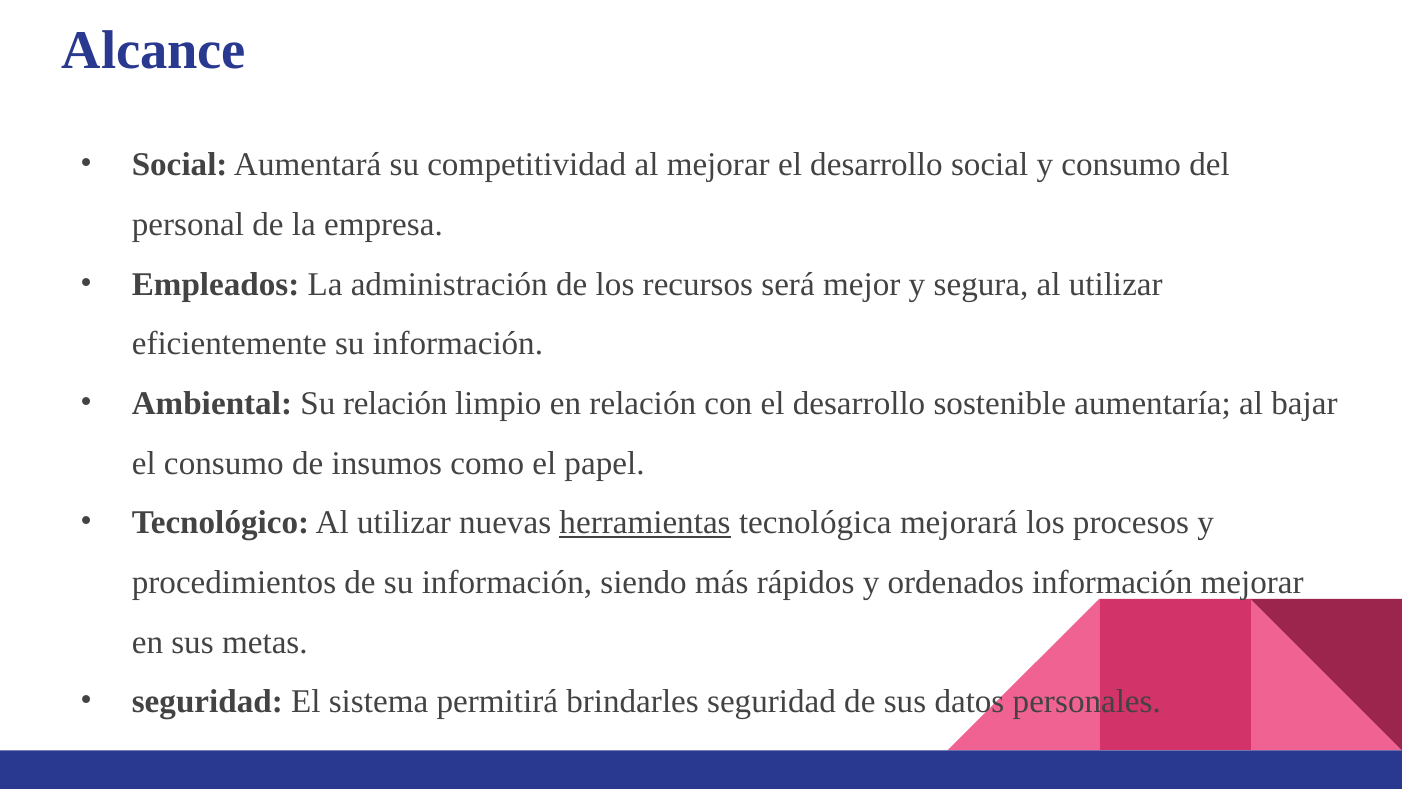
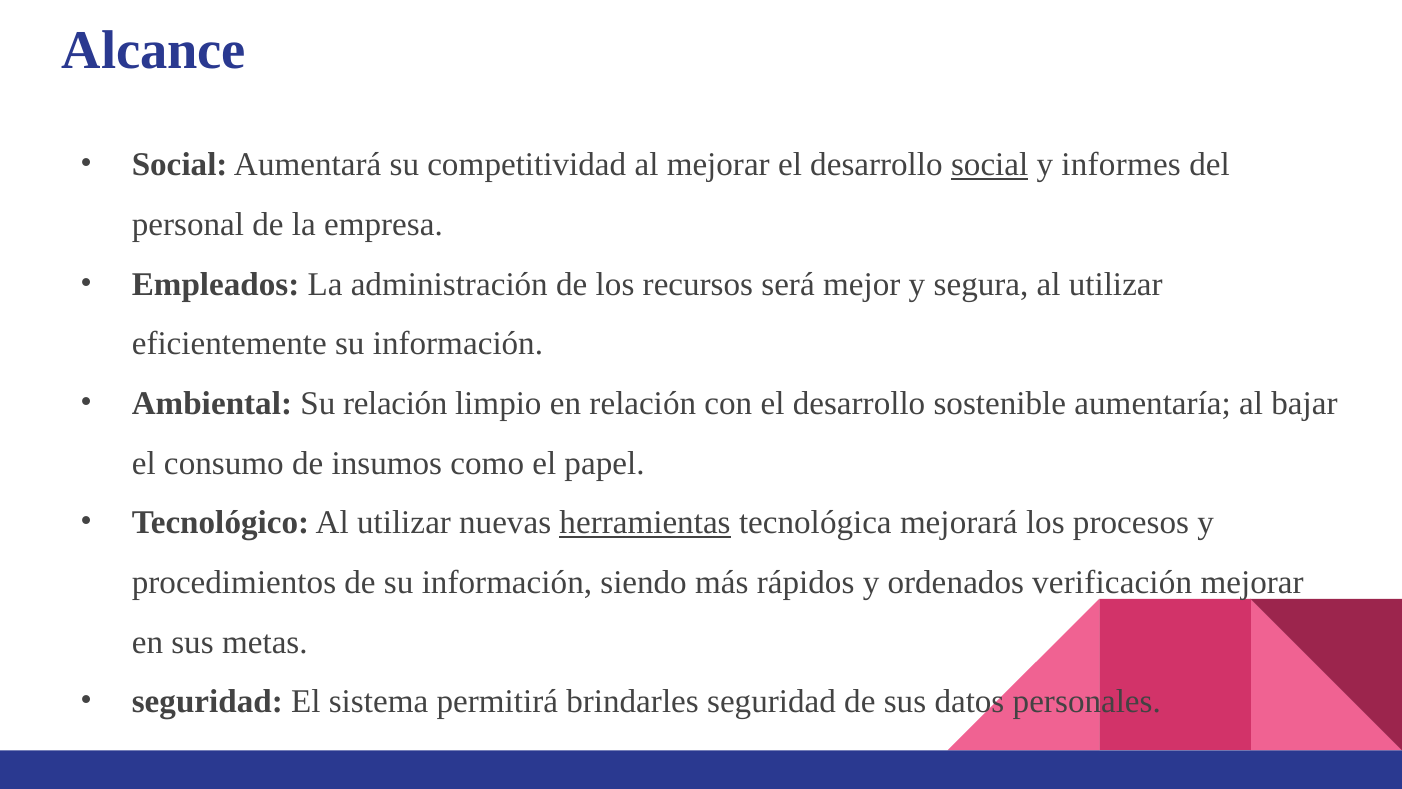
social at (990, 165) underline: none -> present
y consumo: consumo -> informes
ordenados información: información -> verificación
